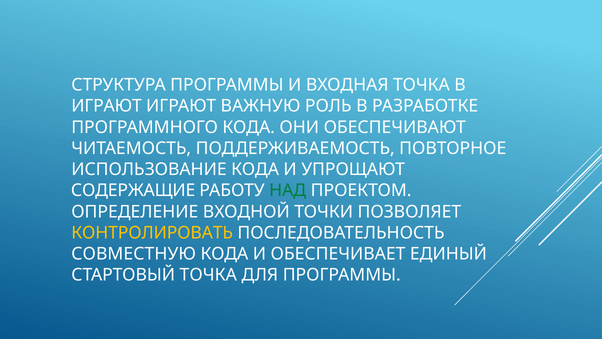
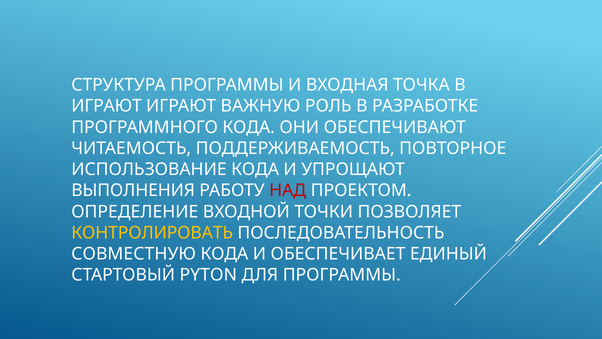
СОДЕРЖАЩИЕ: СОДЕРЖАЩИЕ -> ВЫПОЛНЕНИЯ
НАД colour: green -> red
СТАРТОВЫЙ ТОЧКА: ТОЧКА -> PYTON
